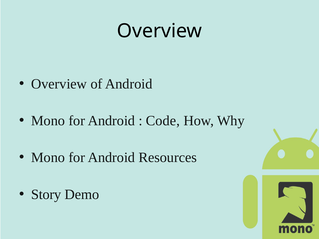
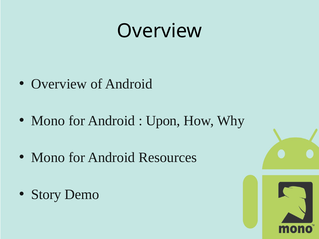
Code: Code -> Upon
